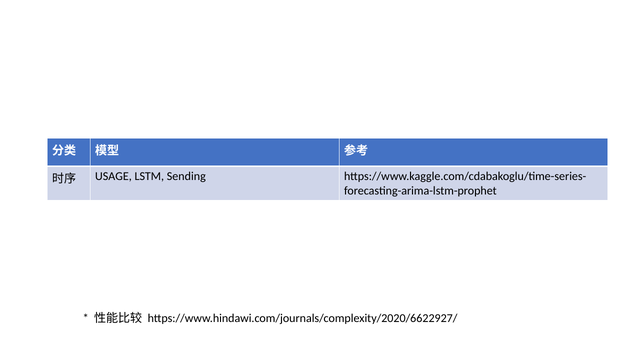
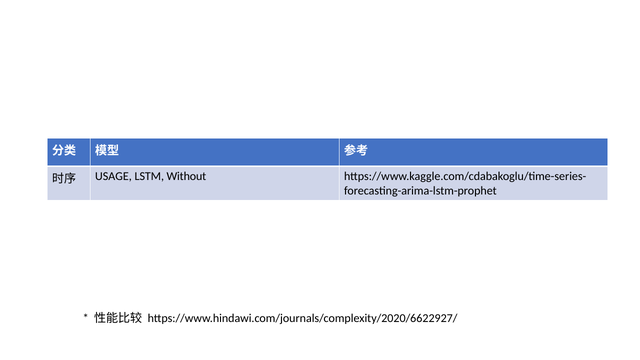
Sending: Sending -> Without
